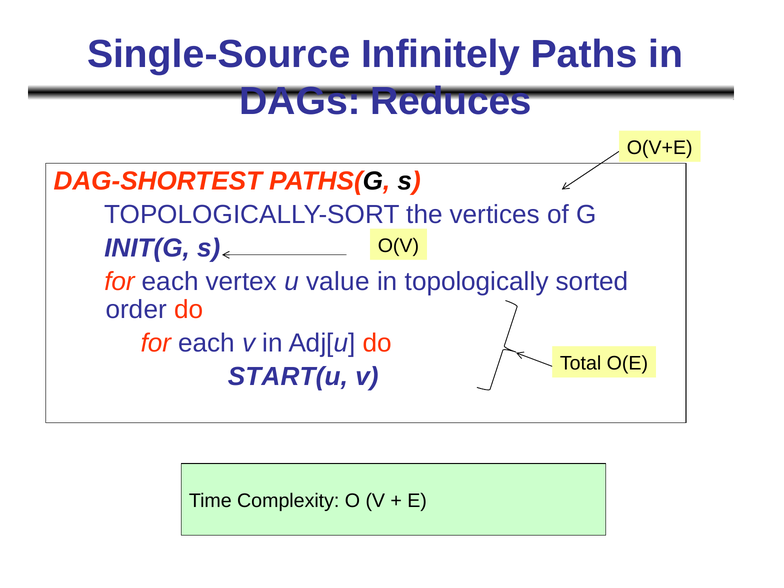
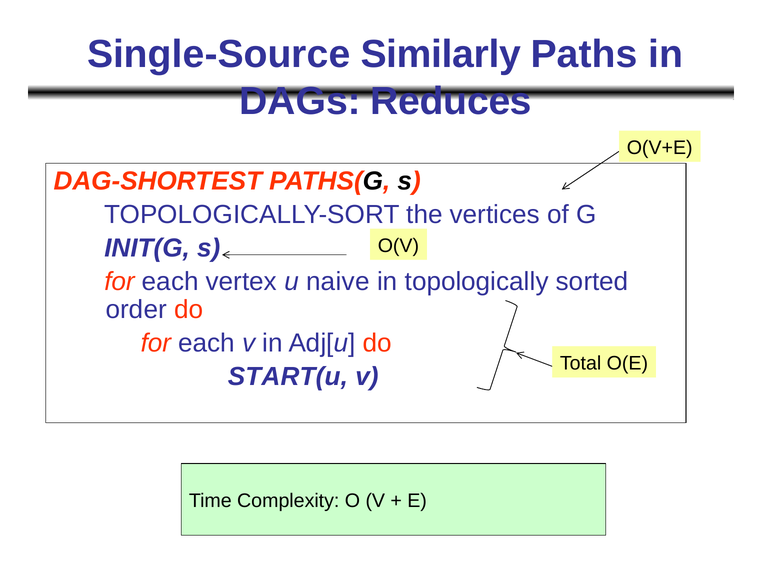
Infinitely: Infinitely -> Similarly
value: value -> naive
